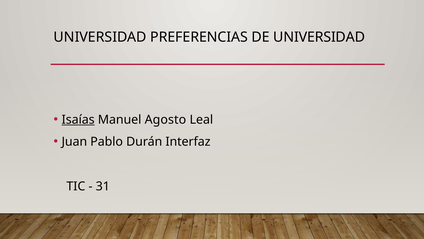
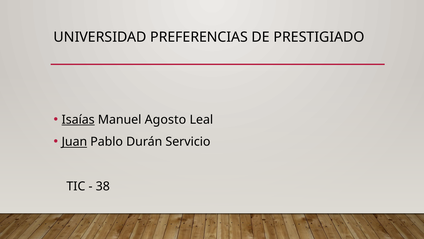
DE UNIVERSIDAD: UNIVERSIDAD -> PRESTIGIADO
Juan underline: none -> present
Interfaz: Interfaz -> Servicio
31: 31 -> 38
